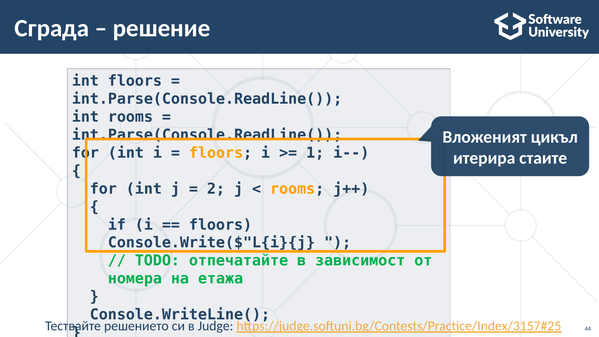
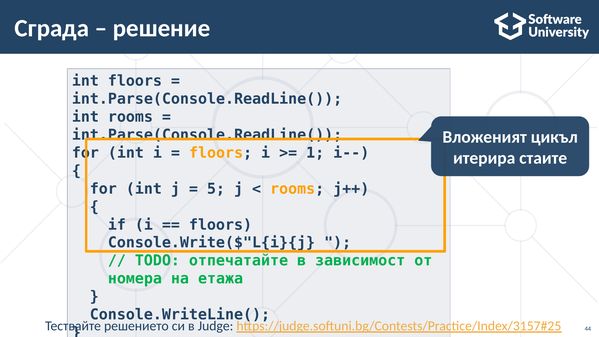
2: 2 -> 5
